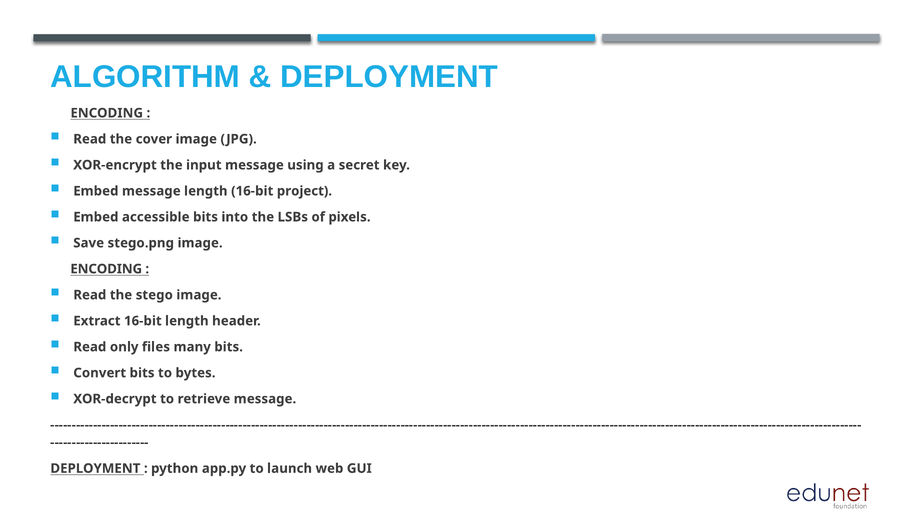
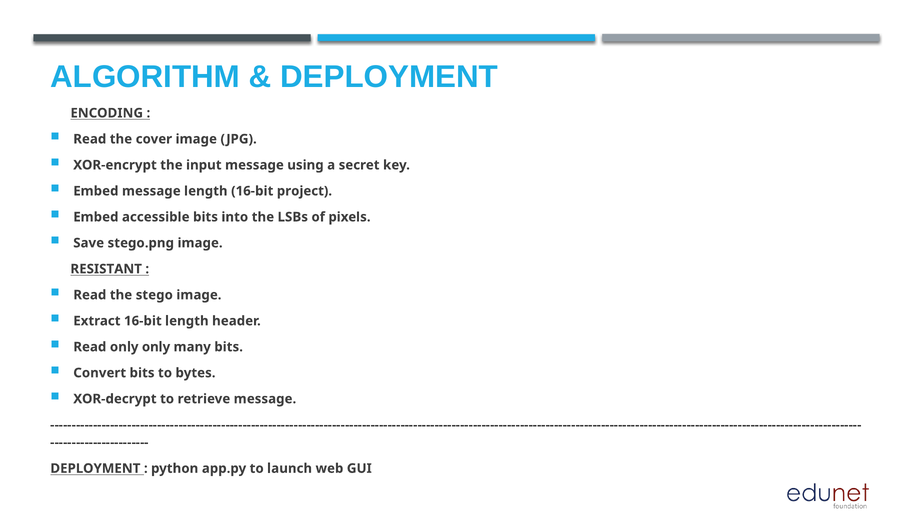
ENCODING at (106, 269): ENCODING -> RESISTANT
only files: files -> only
